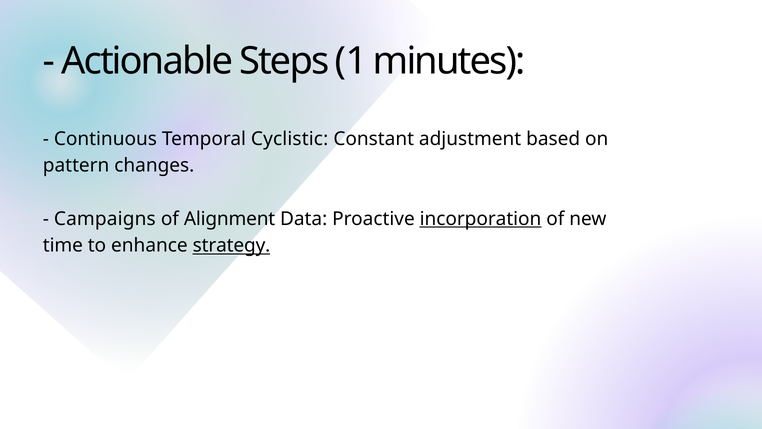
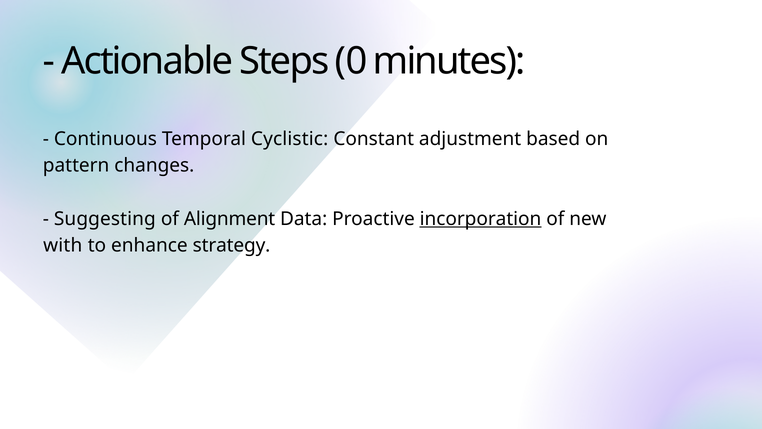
1: 1 -> 0
Campaigns: Campaigns -> Suggesting
time: time -> with
strategy underline: present -> none
